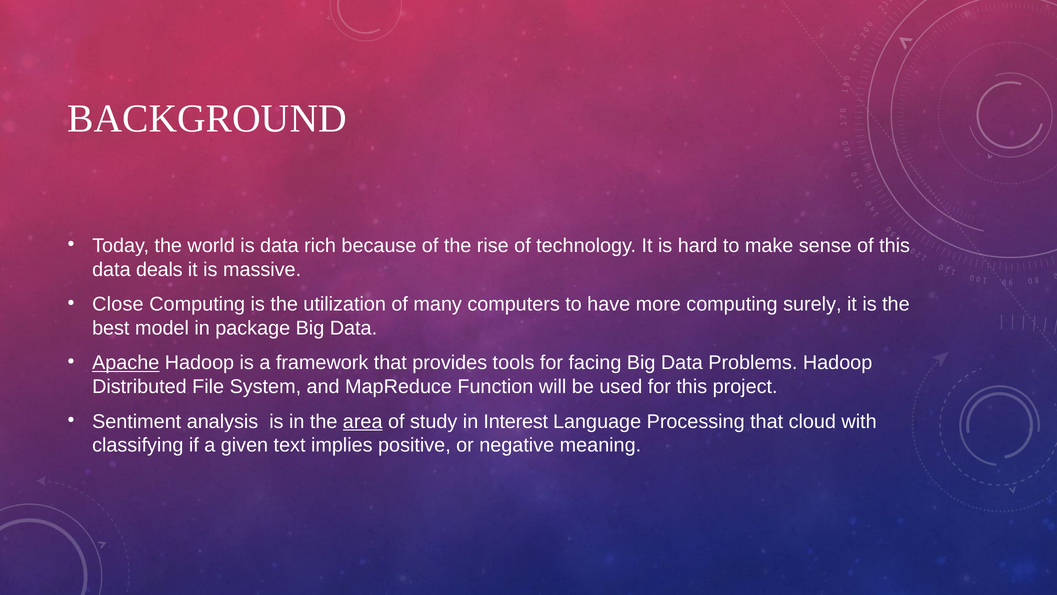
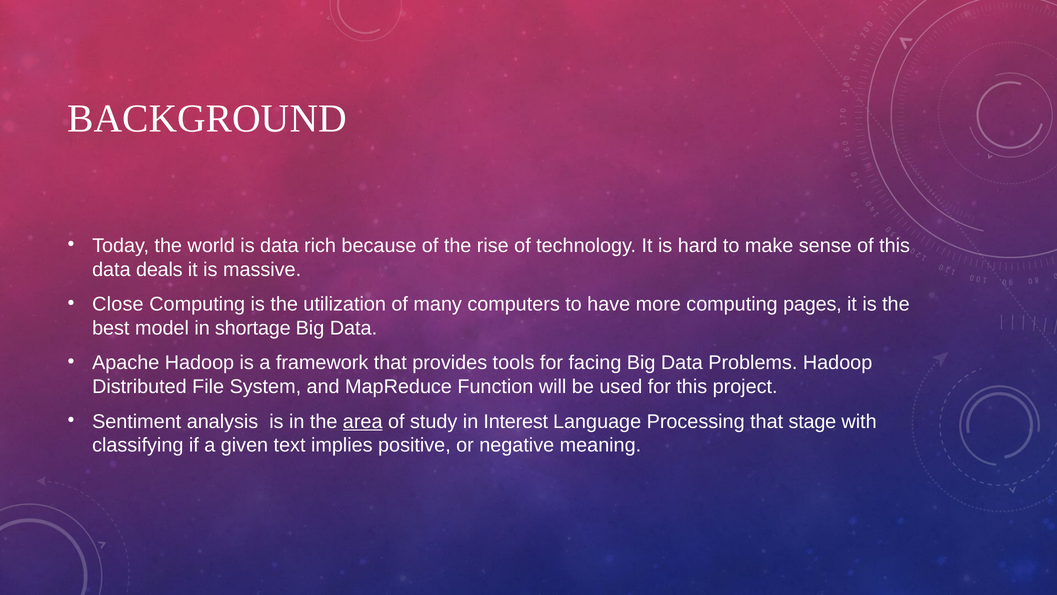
surely: surely -> pages
package: package -> shortage
Apache underline: present -> none
cloud: cloud -> stage
